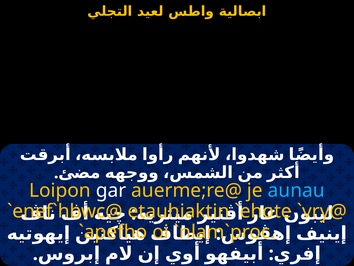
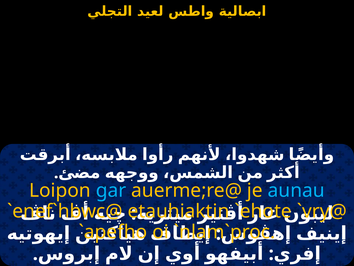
gar colour: white -> light blue
